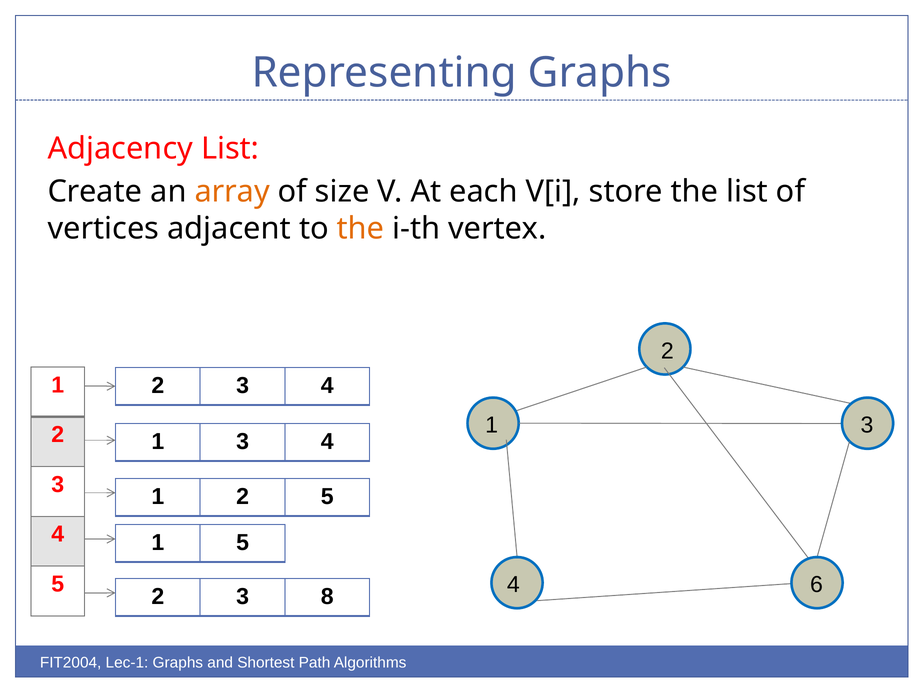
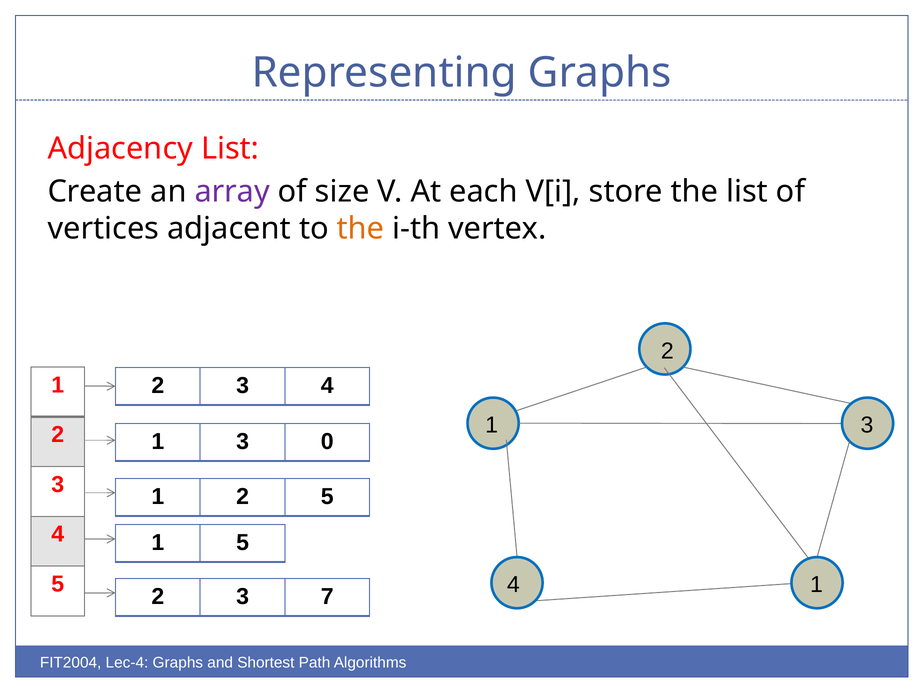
array colour: orange -> purple
4 at (327, 441): 4 -> 0
6 at (816, 585): 6 -> 1
8: 8 -> 7
Lec-1: Lec-1 -> Lec-4
